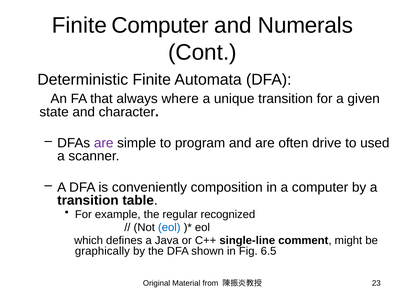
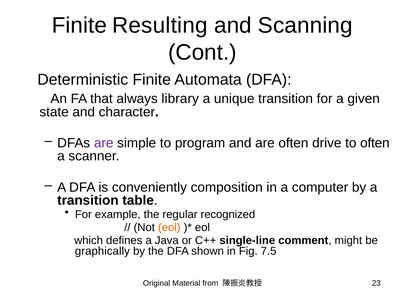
Finite Computer: Computer -> Resulting
Numerals: Numerals -> Scanning
where: where -> library
to used: used -> often
eol at (169, 228) colour: blue -> orange
6.5: 6.5 -> 7.5
